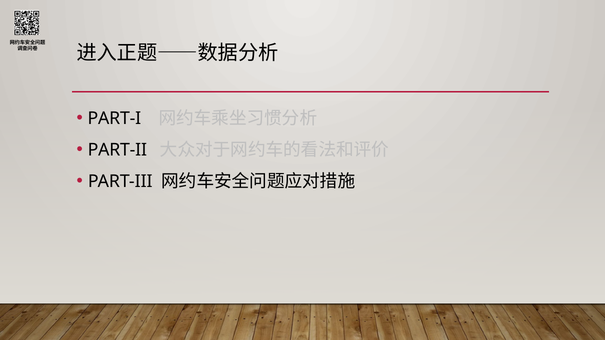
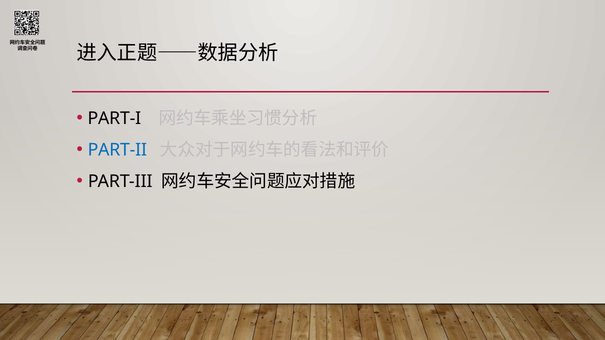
PART-II colour: black -> blue
